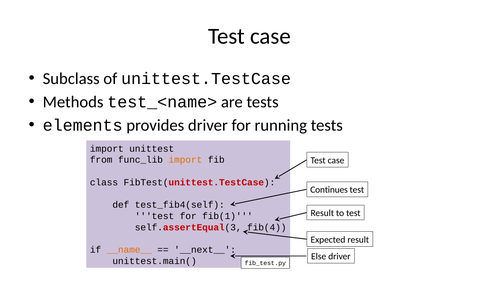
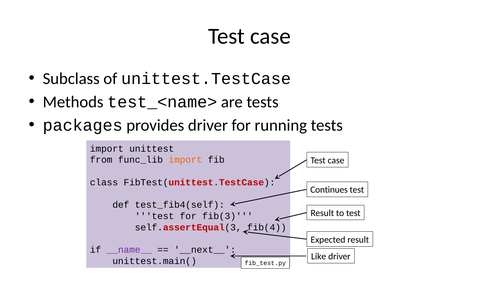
elements: elements -> packages
fib(1: fib(1 -> fib(3
__name__ colour: orange -> purple
Else: Else -> Like
